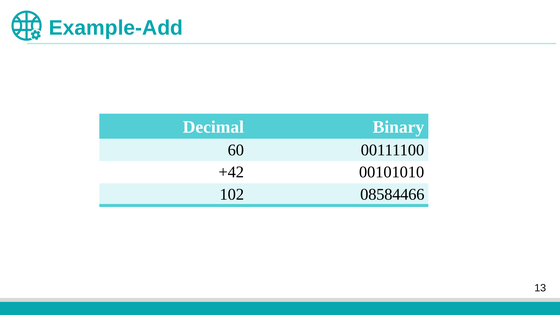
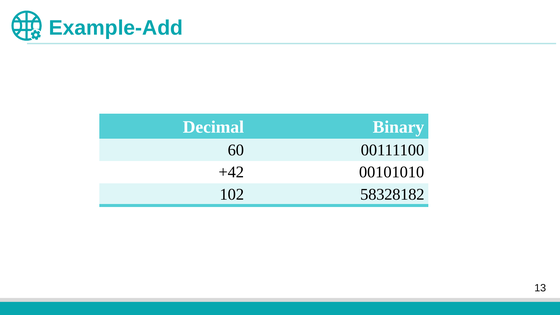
08584466: 08584466 -> 58328182
